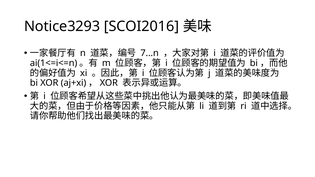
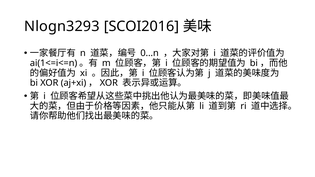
Notice3293: Notice3293 -> Nlogn3293
7...n: 7...n -> 0...n
